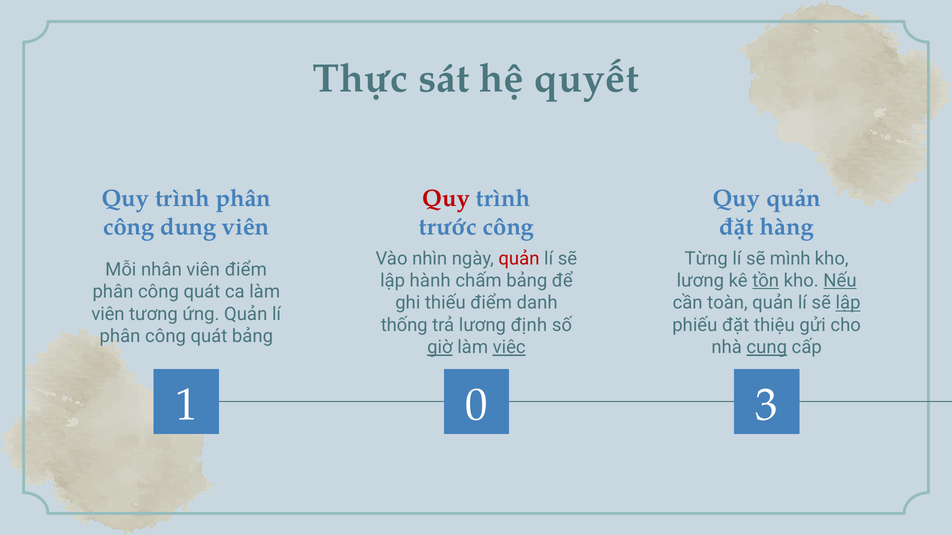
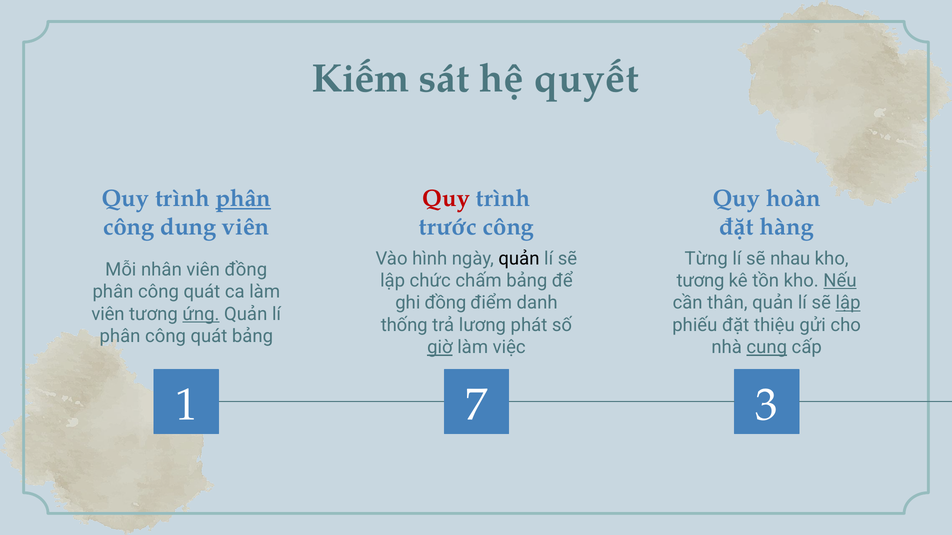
Thực: Thực -> Kiếm
phân at (243, 199) underline: none -> present
Quy quản: quản -> hoàn
nhìn: nhìn -> hình
quản at (519, 259) colour: red -> black
mình: mình -> nhau
viên điểm: điểm -> đồng
hành: hành -> chức
lương at (700, 281): lương -> tương
tồn underline: present -> none
ghi thiếu: thiếu -> đồng
toàn: toàn -> thân
ứng underline: none -> present
định: định -> phát
việc underline: present -> none
0: 0 -> 7
